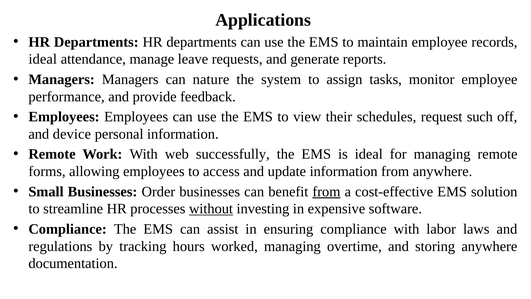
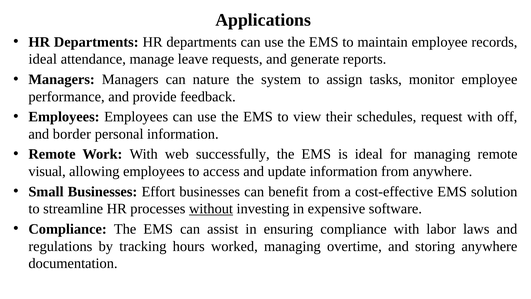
request such: such -> with
device: device -> border
forms: forms -> visual
Order: Order -> Effort
from at (326, 191) underline: present -> none
